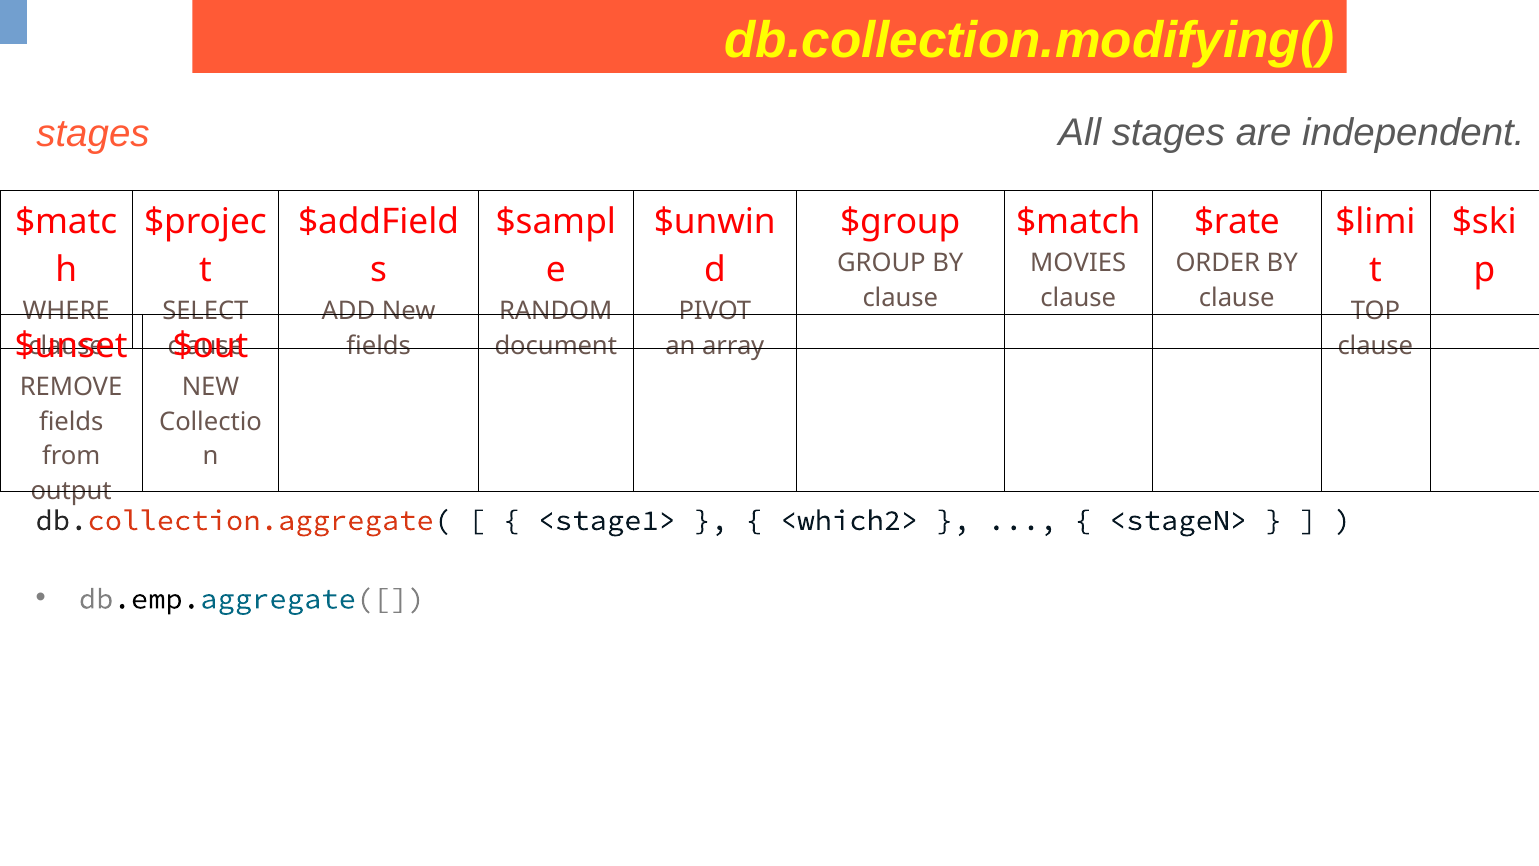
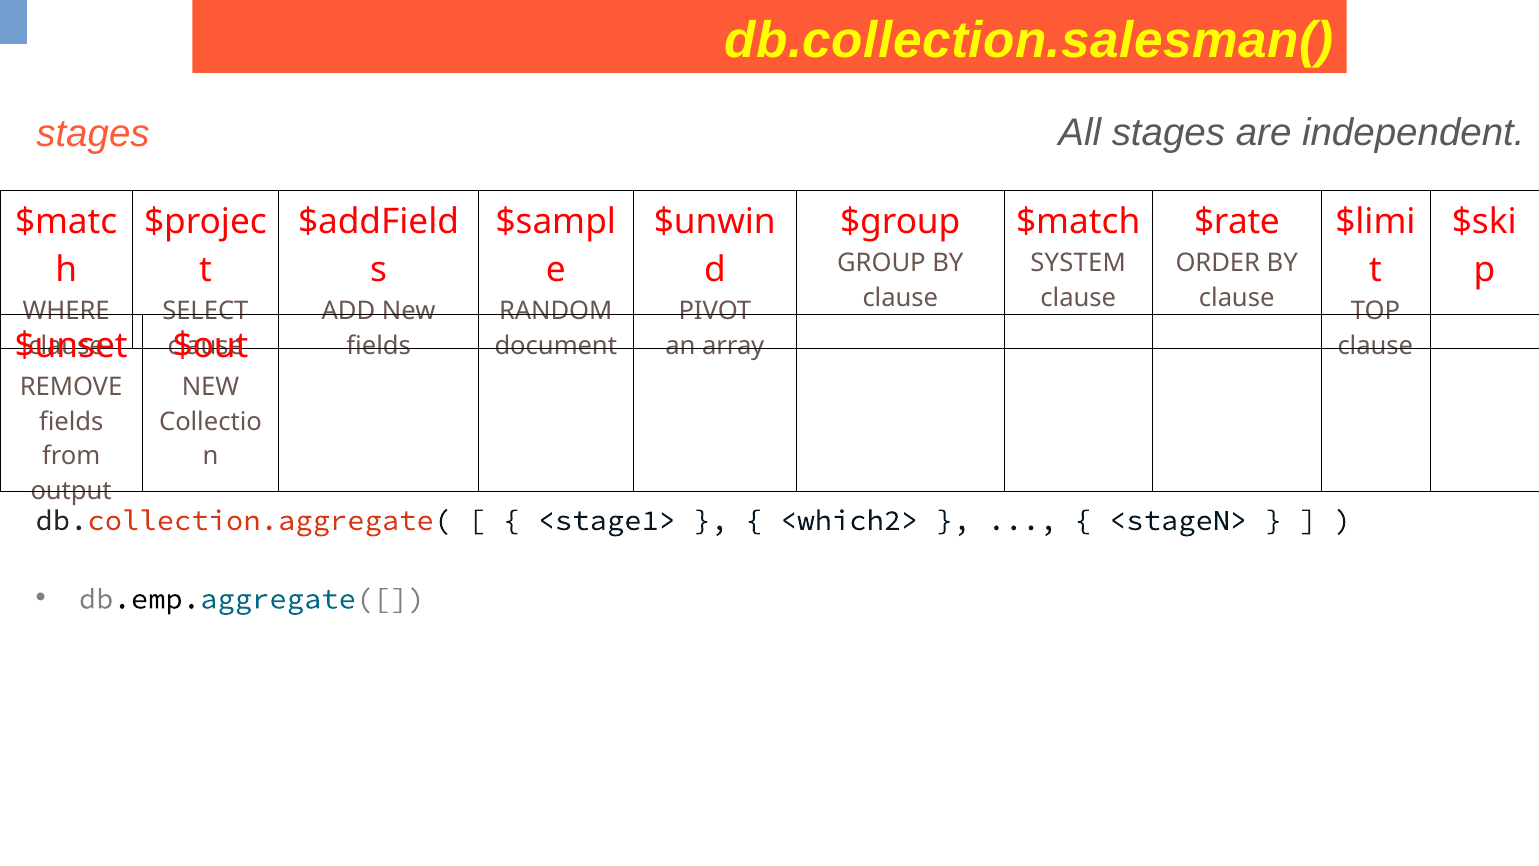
db.collection.modifying(: db.collection.modifying( -> db.collection.salesman(
MOVIES: MOVIES -> SYSTEM
